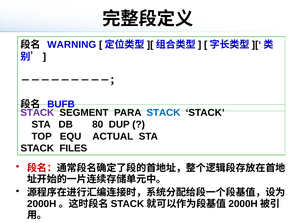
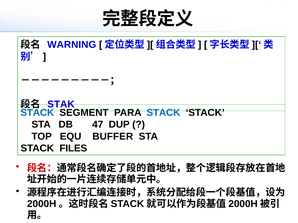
BUFB: BUFB -> STAK
STACK at (37, 113) colour: purple -> blue
80: 80 -> 47
ACTUAL: ACTUAL -> BUFFER
